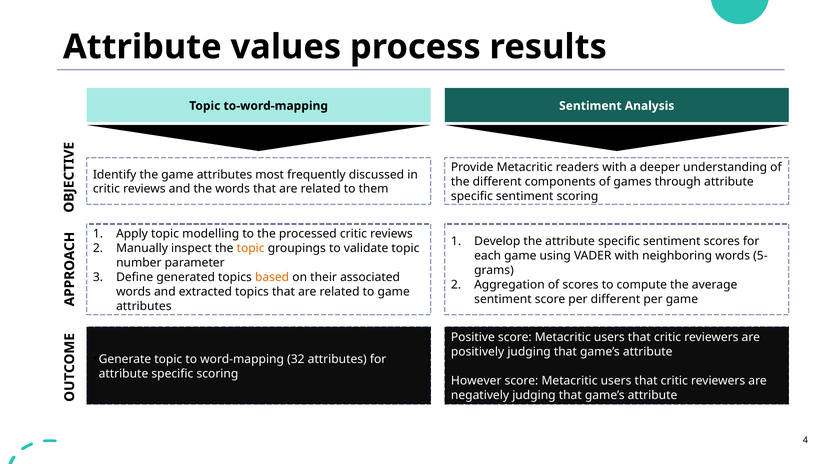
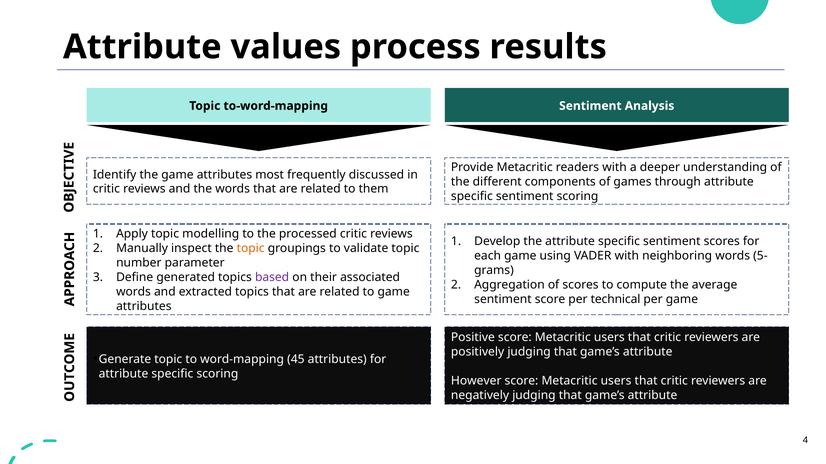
based colour: orange -> purple
per different: different -> technical
32: 32 -> 45
